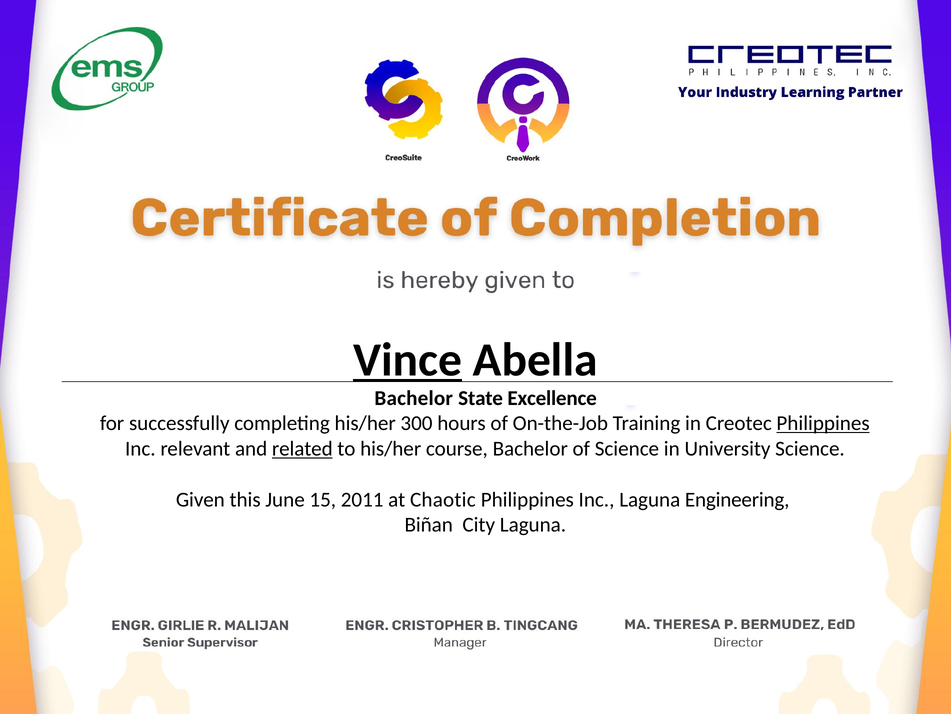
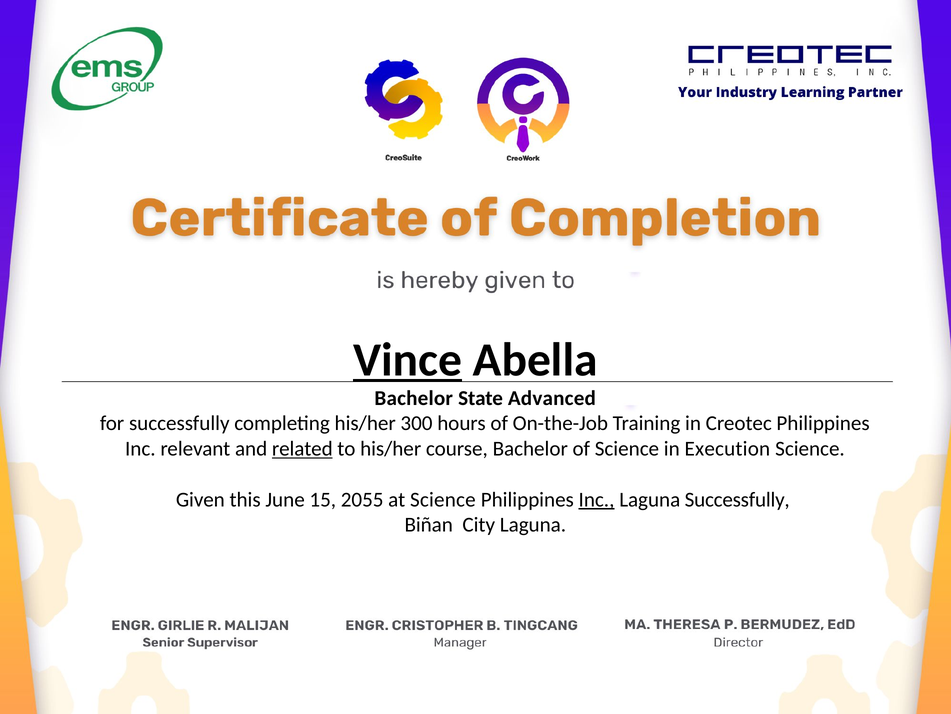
Excellence: Excellence -> Advanced
Philippines at (823, 423) underline: present -> none
University: University -> Execution
2011: 2011 -> 2055
at Chaotic: Chaotic -> Science
Inc at (597, 499) underline: none -> present
Laguna Engineering: Engineering -> Successfully
